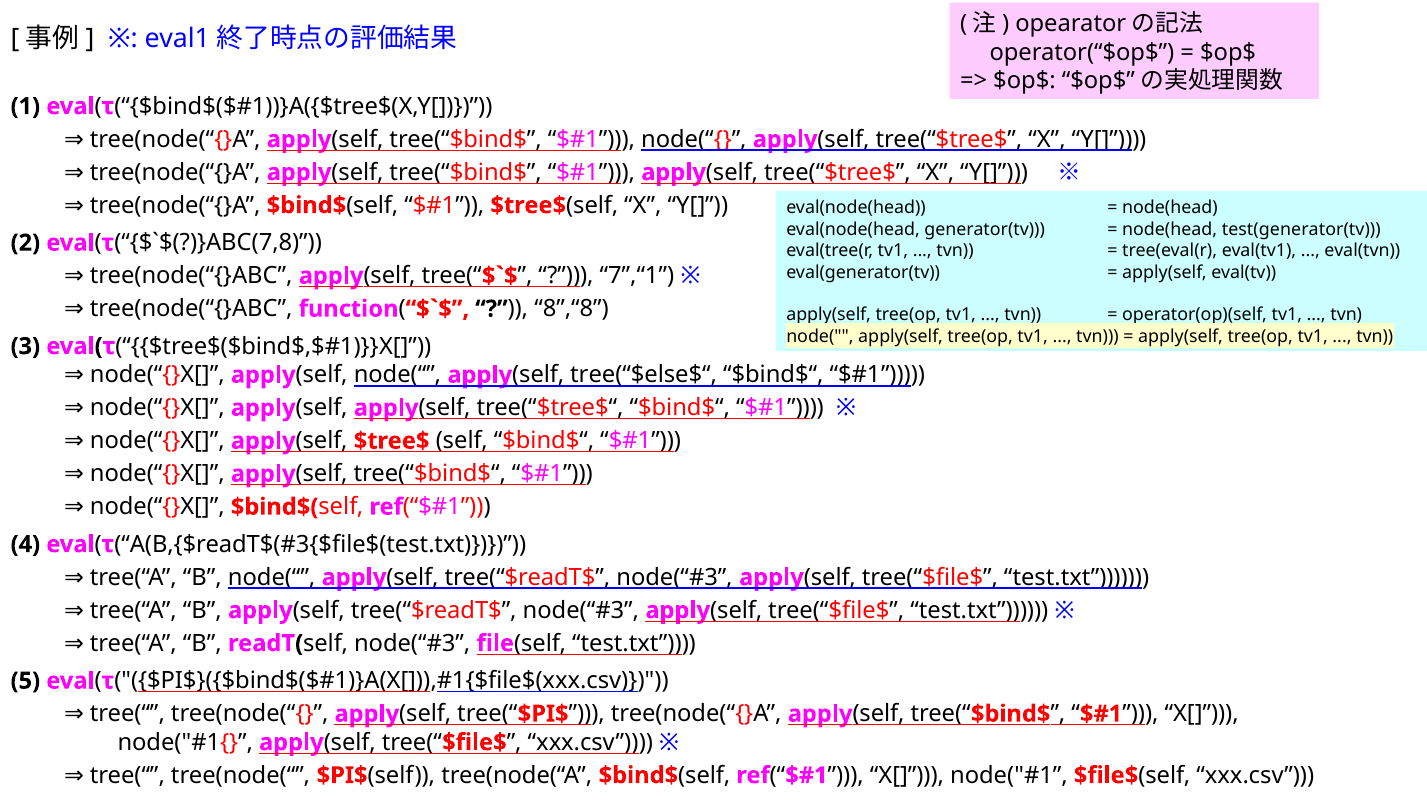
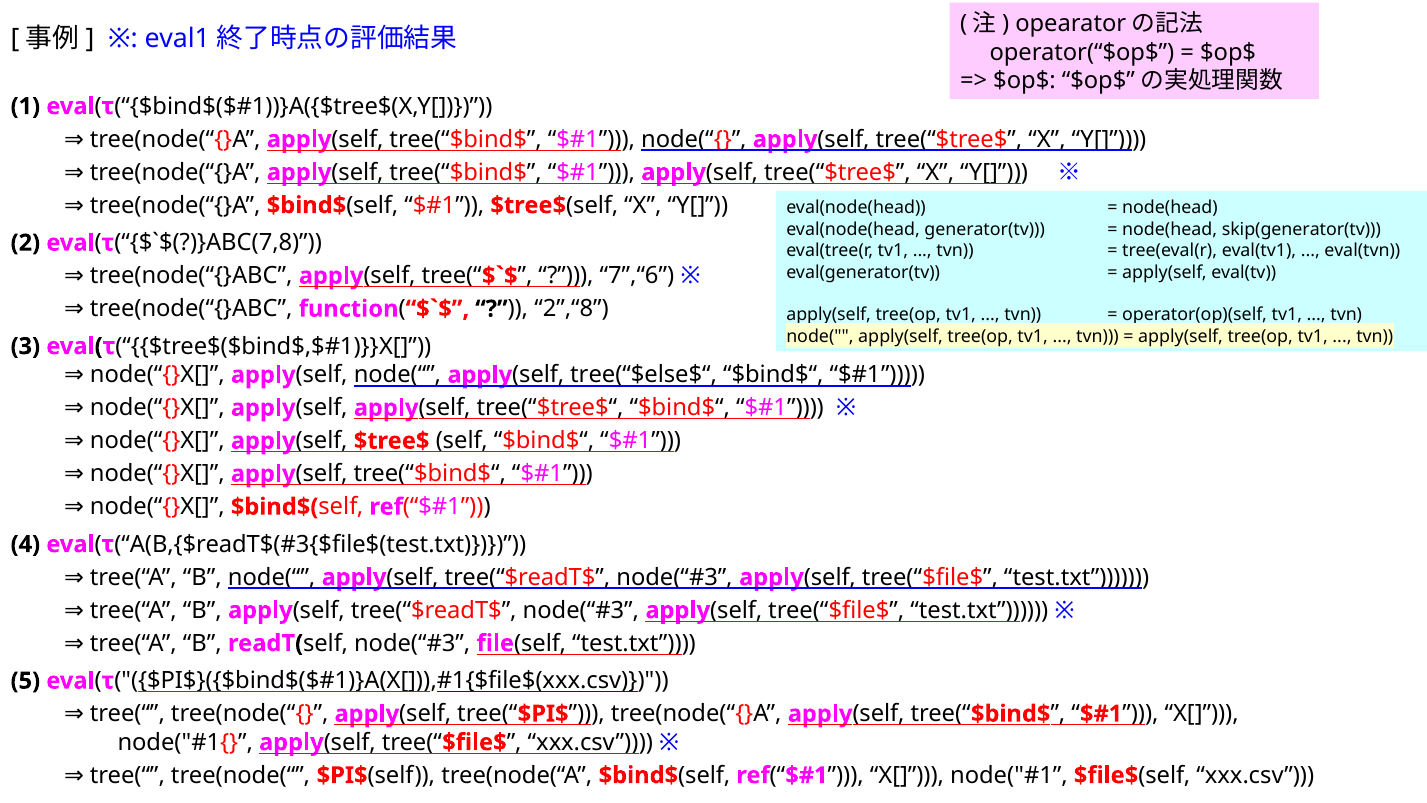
test(generator(tv: test(generator(tv -> skip(generator(tv
7”,“1: 7”,“1 -> 7”,“6
8”,“8: 8”,“8 -> 2”,“8
